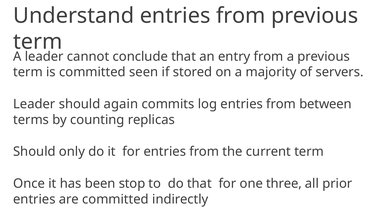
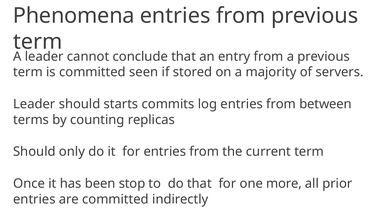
Understand: Understand -> Phenomena
again: again -> starts
three: three -> more
